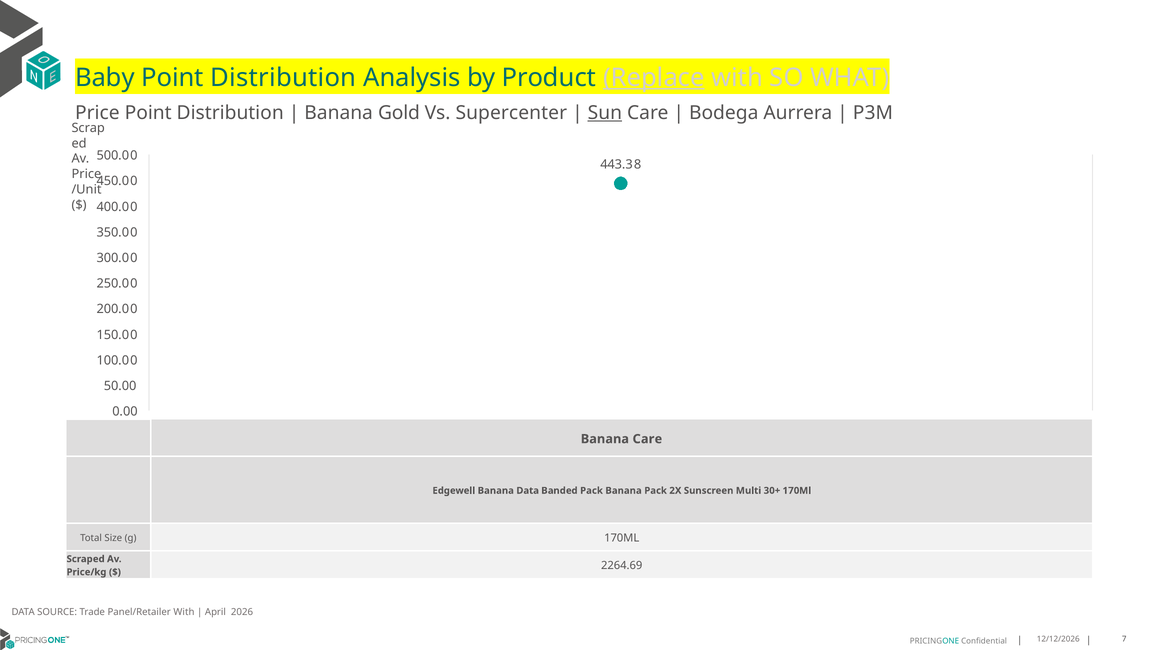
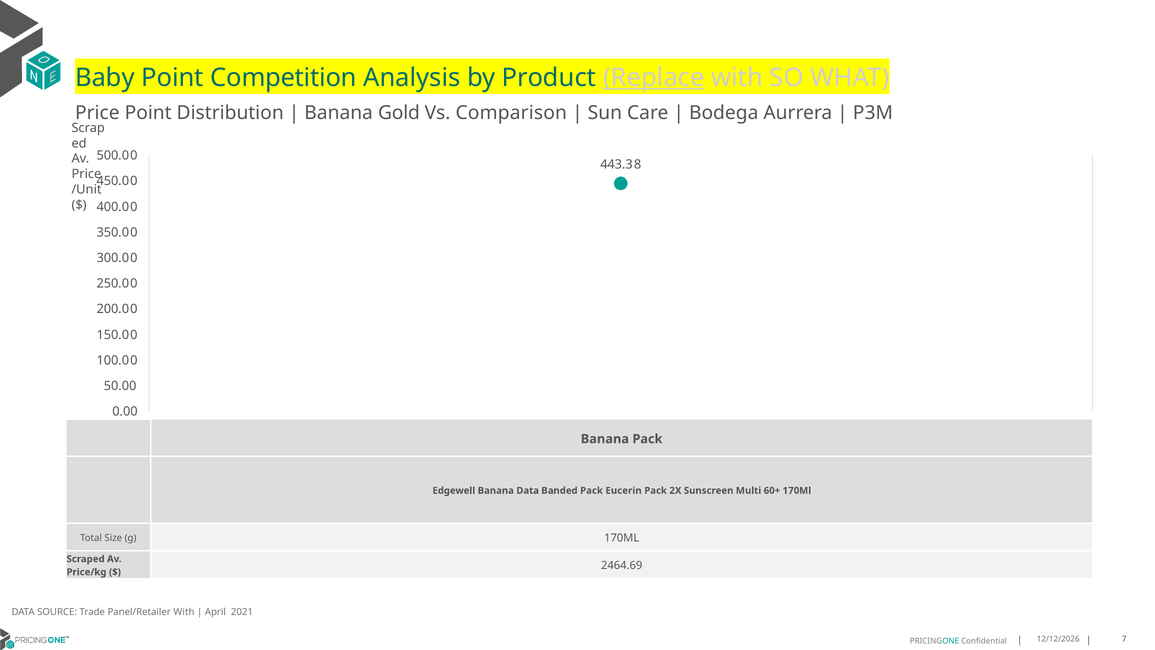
Distribution at (283, 78): Distribution -> Competition
Supercenter: Supercenter -> Comparison
Sun underline: present -> none
Banana Care: Care -> Pack
Pack Banana: Banana -> Eucerin
30+: 30+ -> 60+
2264.69: 2264.69 -> 2464.69
2026: 2026 -> 2021
